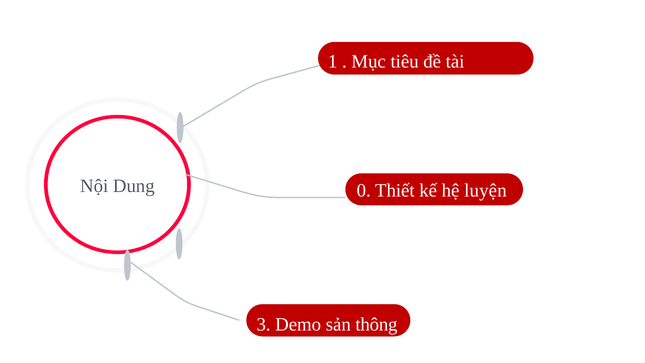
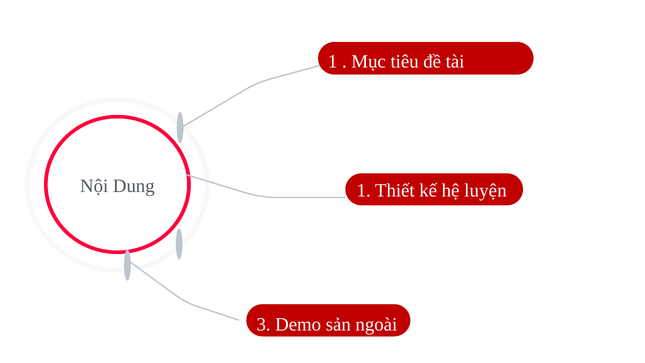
Dung 0: 0 -> 1
thông: thông -> ngoài
